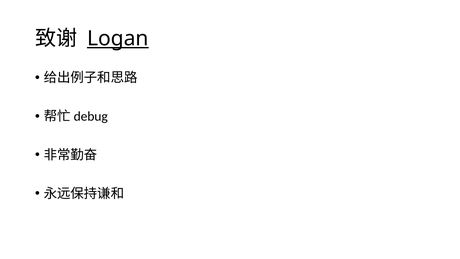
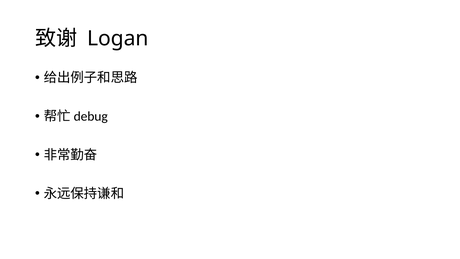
Logan underline: present -> none
